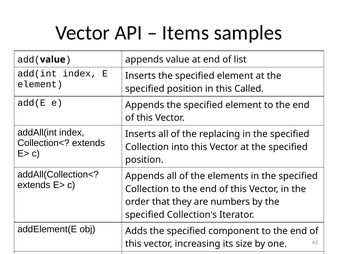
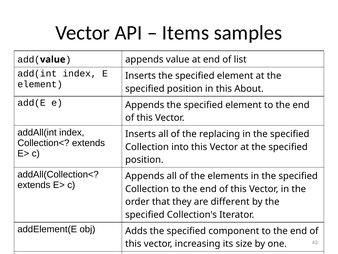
Called: Called -> About
numbers: numbers -> different
